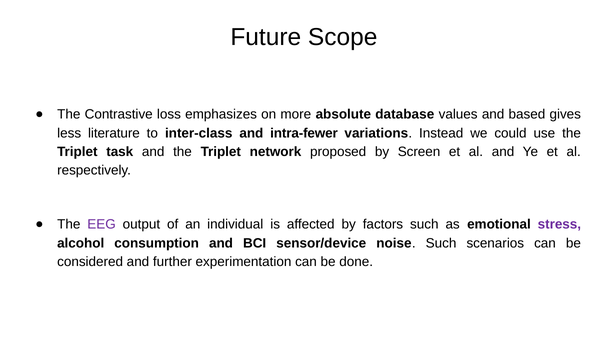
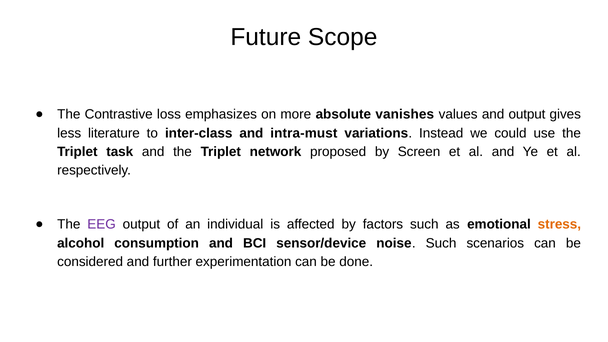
database: database -> vanishes
and based: based -> output
intra-fewer: intra-fewer -> intra-must
stress colour: purple -> orange
